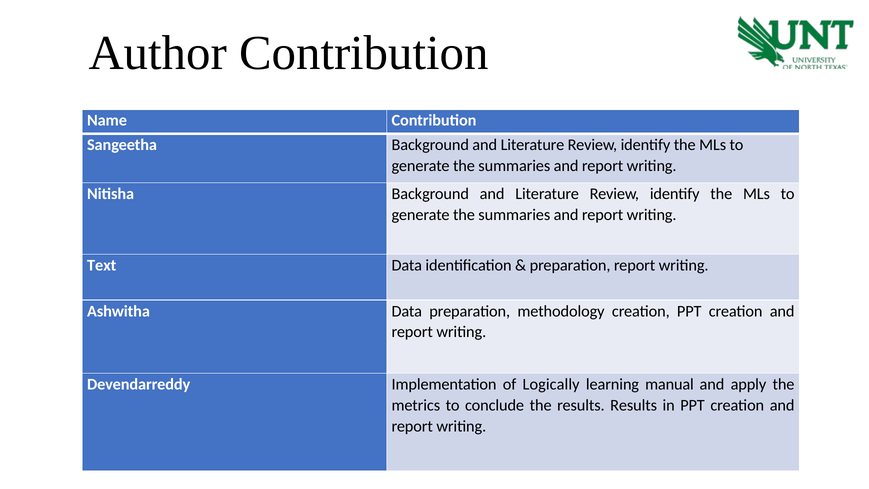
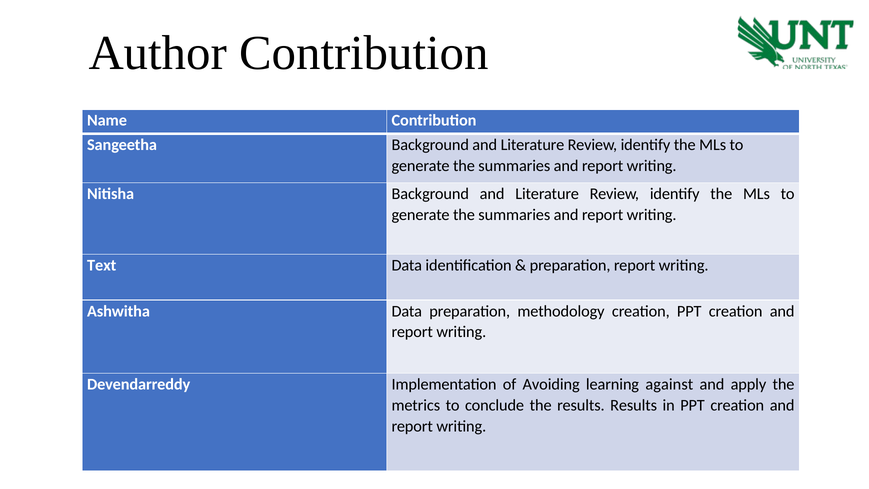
Logically: Logically -> Avoiding
manual: manual -> against
